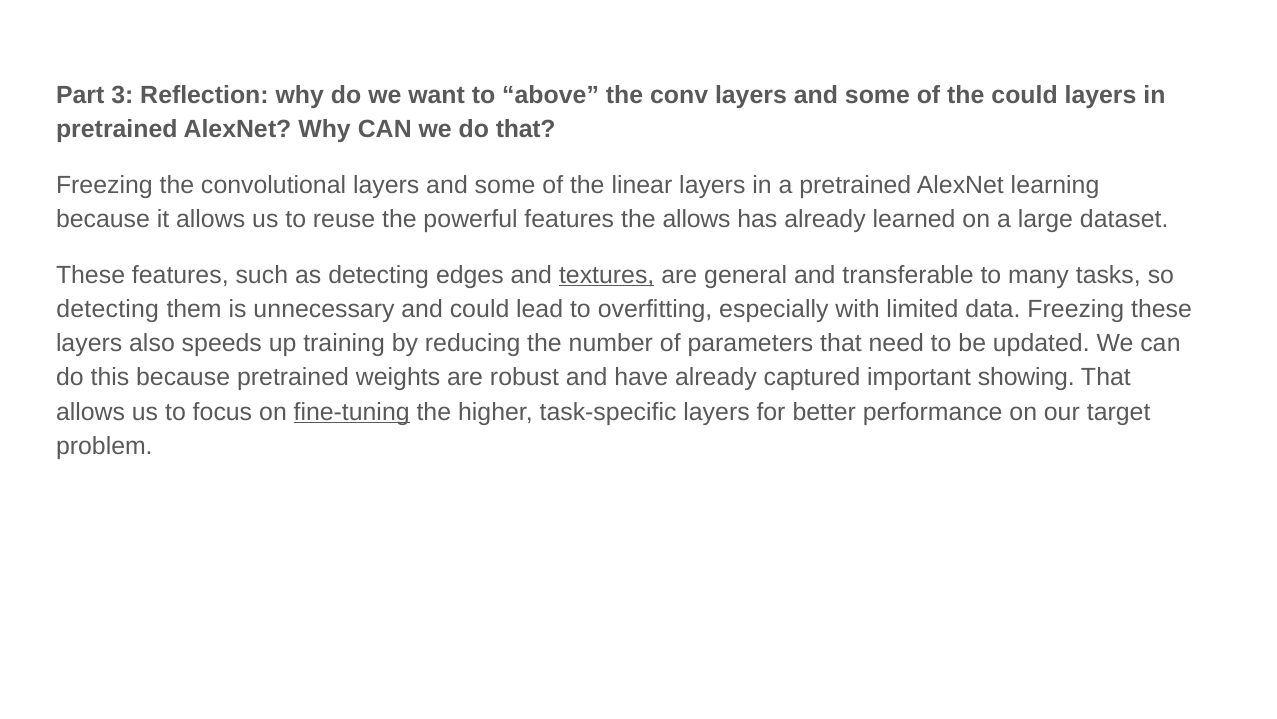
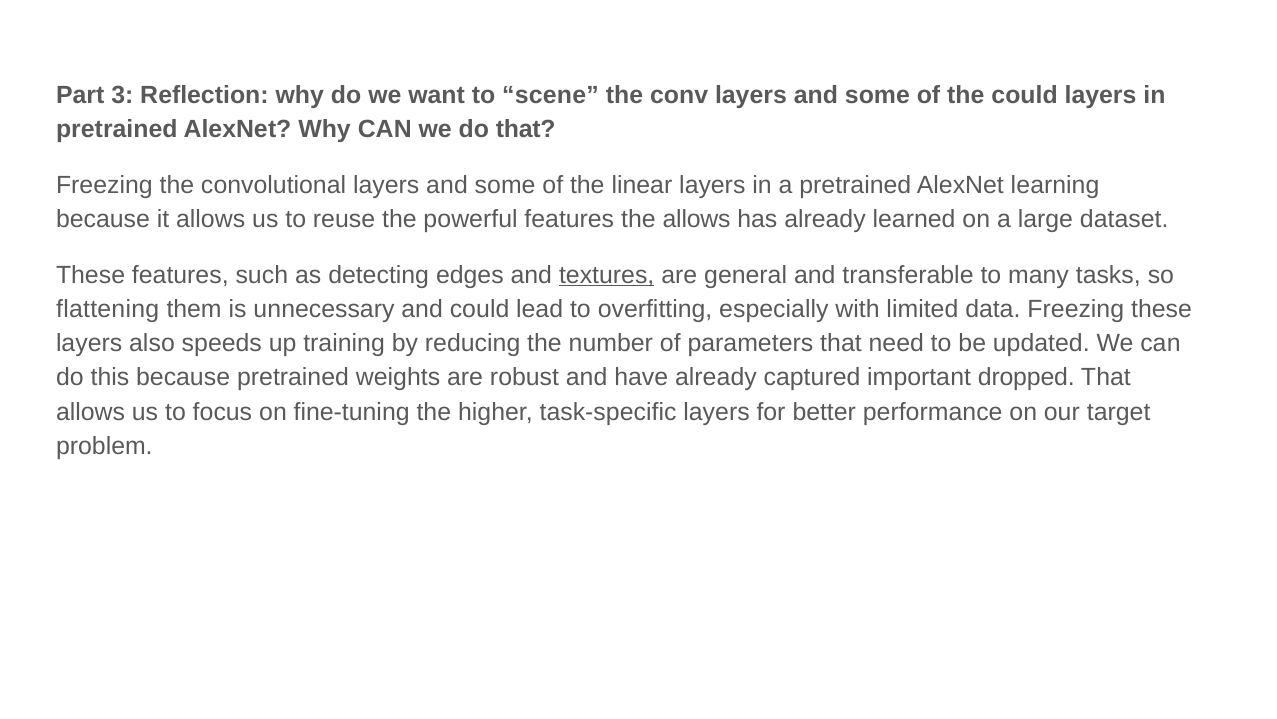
above: above -> scene
detecting at (108, 309): detecting -> flattening
showing: showing -> dropped
fine-tuning underline: present -> none
